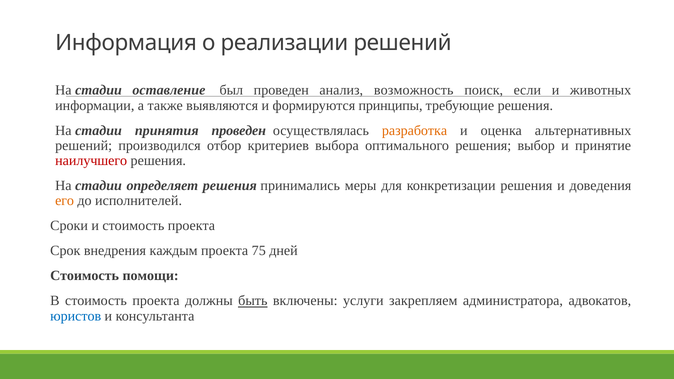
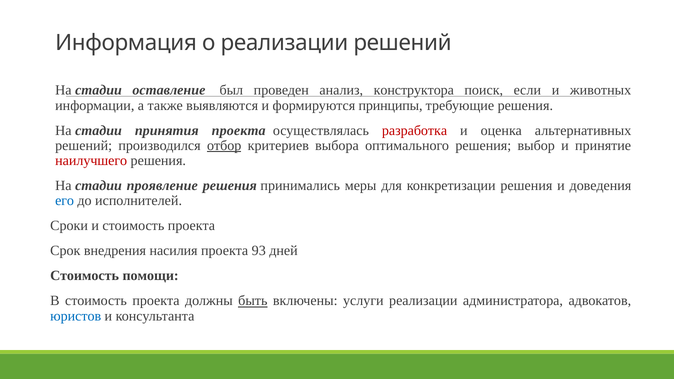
возможность: возможность -> конструктора
принятия проведен: проведен -> проекта
разработка colour: orange -> red
отбор underline: none -> present
определяет: определяет -> проявление
его colour: orange -> blue
каждым: каждым -> насилия
75: 75 -> 93
услуги закрепляем: закрепляем -> реализации
